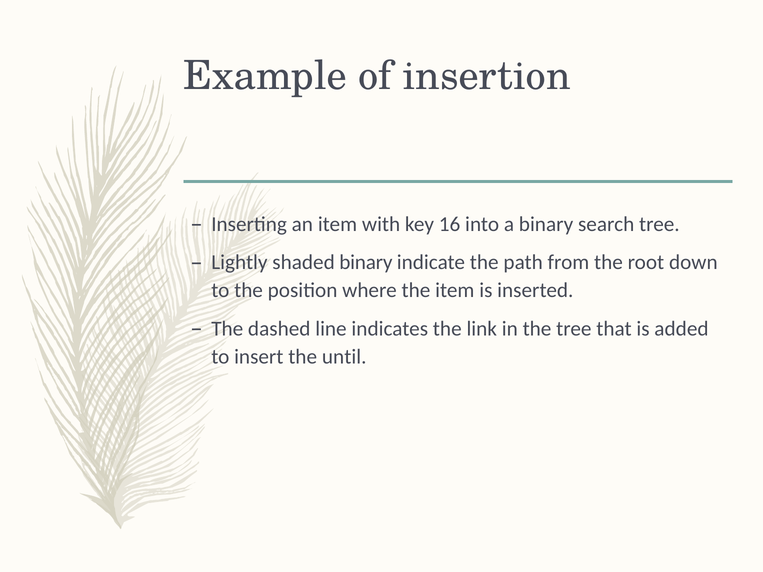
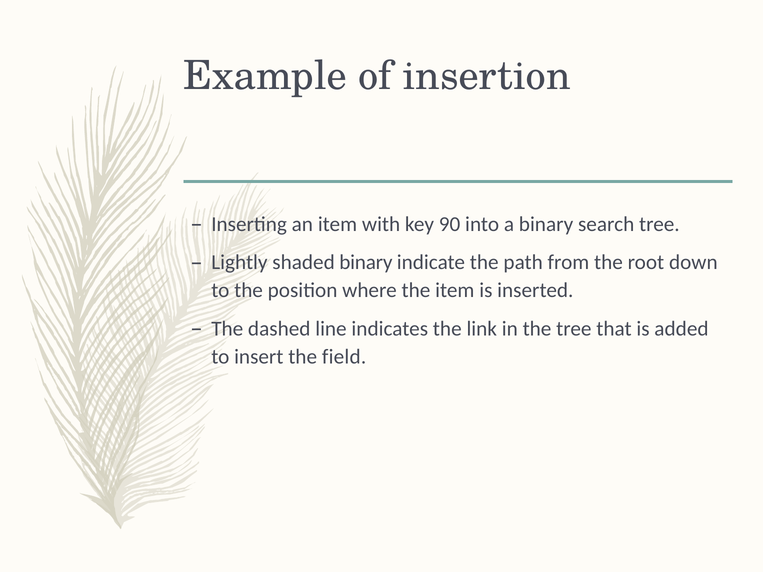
16: 16 -> 90
until: until -> field
